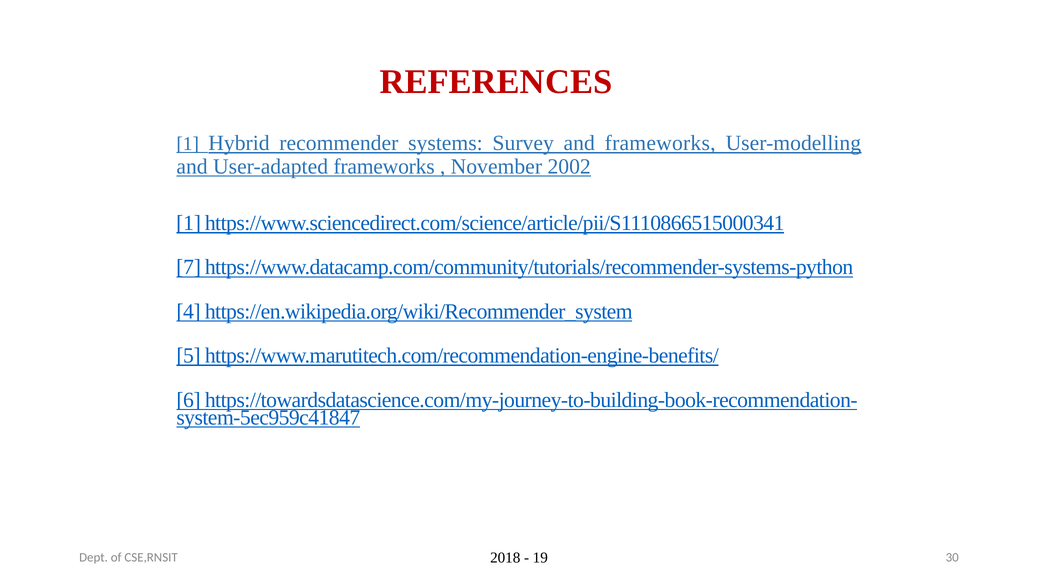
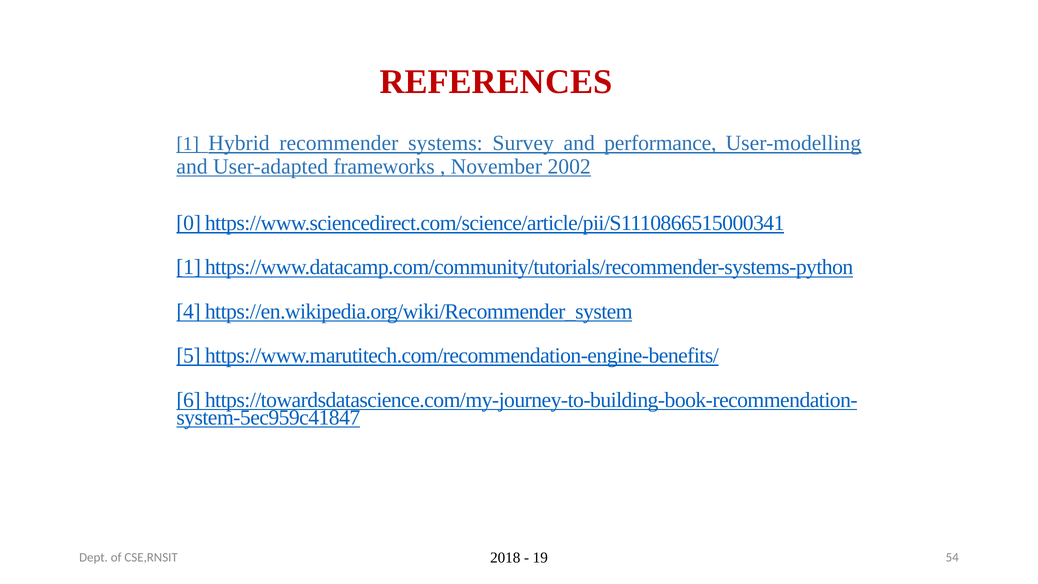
and frameworks: frameworks -> performance
1 at (189, 223): 1 -> 0
7 at (189, 267): 7 -> 1
30: 30 -> 54
